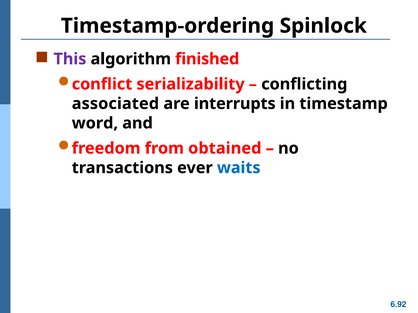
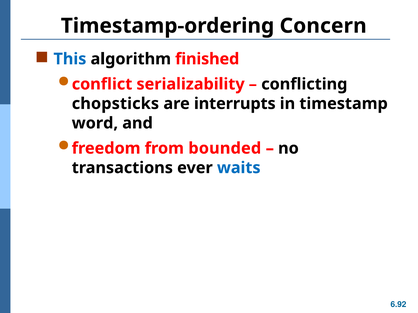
Spinlock: Spinlock -> Concern
This colour: purple -> blue
associated: associated -> chopsticks
obtained: obtained -> bounded
